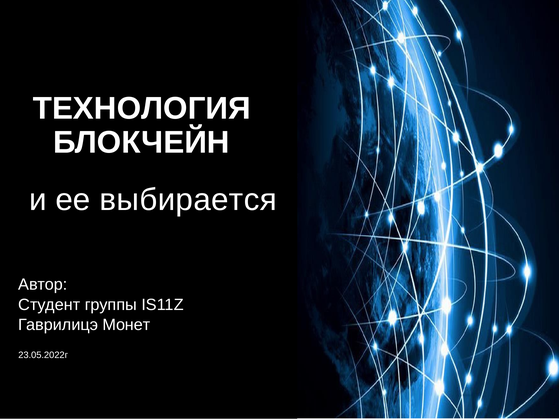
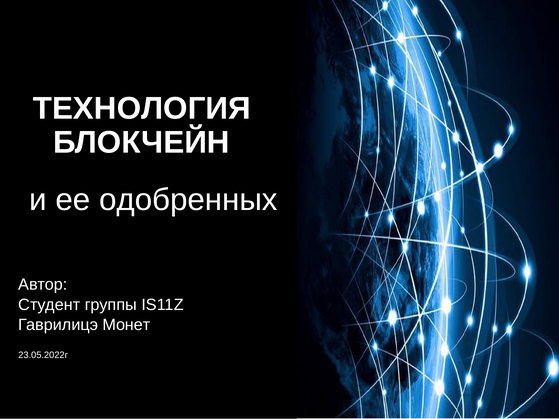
выбирается: выбирается -> одобренных
